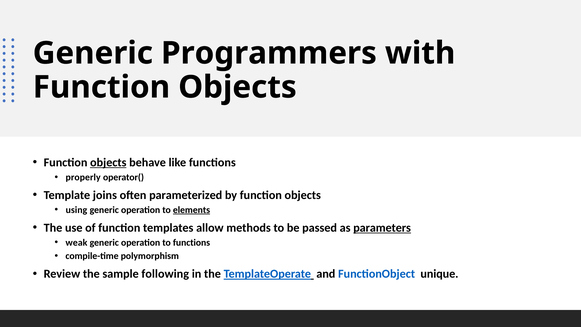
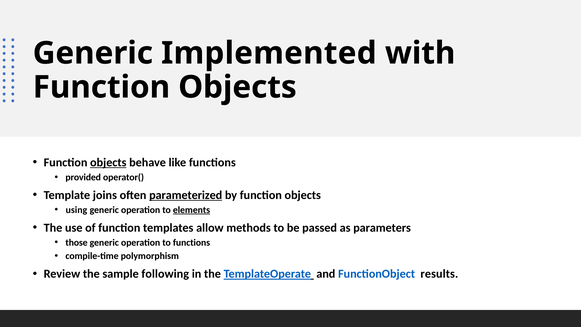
Programmers: Programmers -> Implemented
properly: properly -> provided
parameterized underline: none -> present
parameters underline: present -> none
weak: weak -> those
unique: unique -> results
